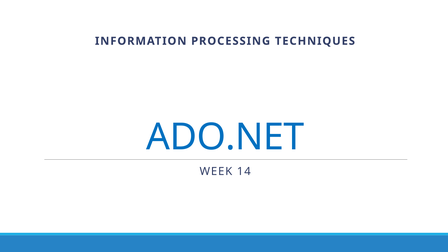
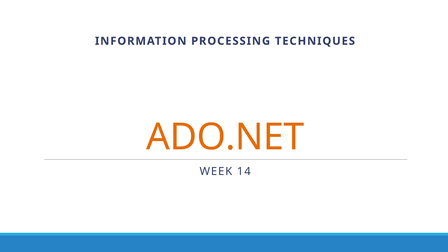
ADO.NET colour: blue -> orange
